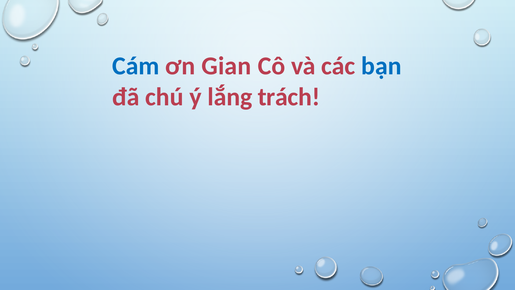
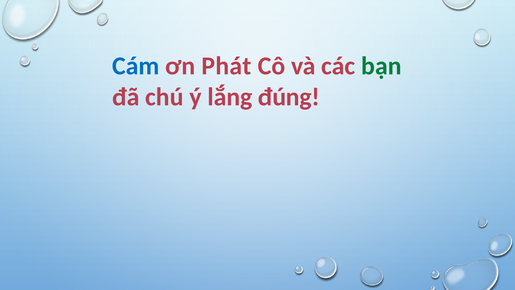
Gian: Gian -> Phát
bạn colour: blue -> green
trách: trách -> đúng
